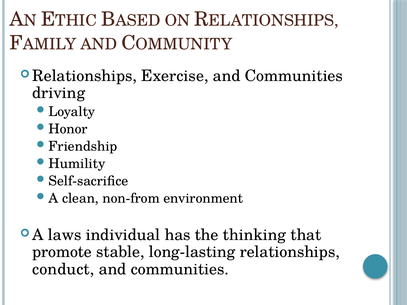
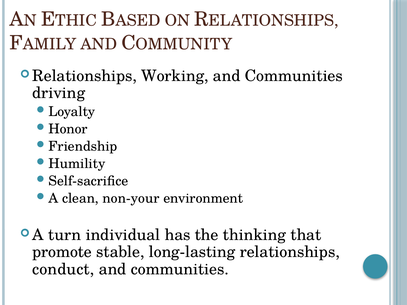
Exercise: Exercise -> Working
non-from: non-from -> non-your
laws: laws -> turn
